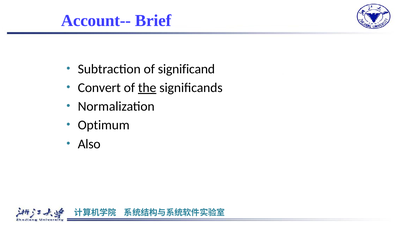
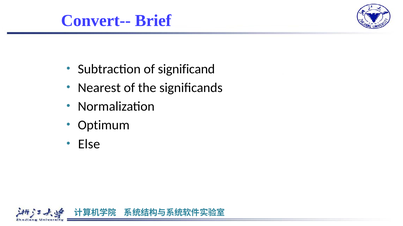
Account--: Account-- -> Convert--
Convert: Convert -> Nearest
the underline: present -> none
Also: Also -> Else
